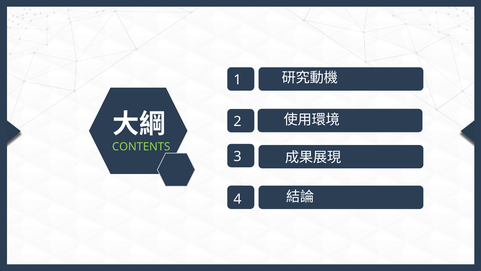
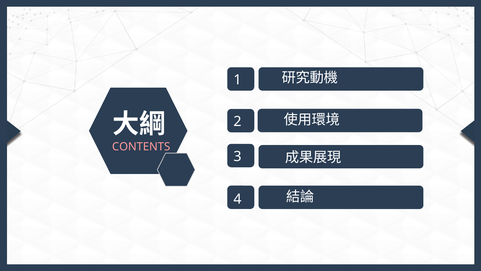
CONTENTS colour: light green -> pink
